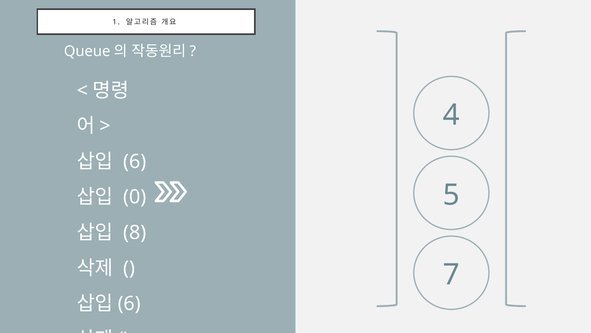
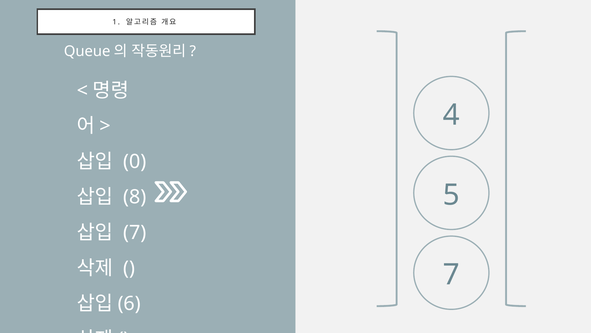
6 at (135, 161): 6 -> 0
0: 0 -> 8
8 at (135, 232): 8 -> 7
